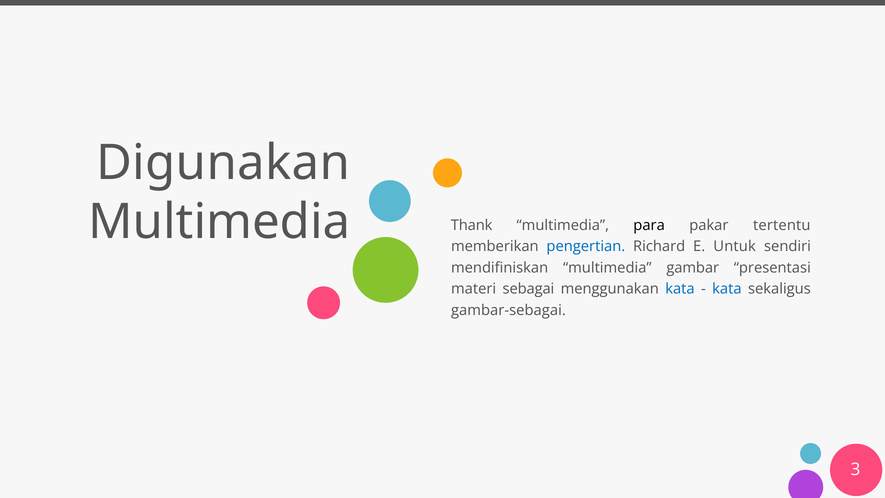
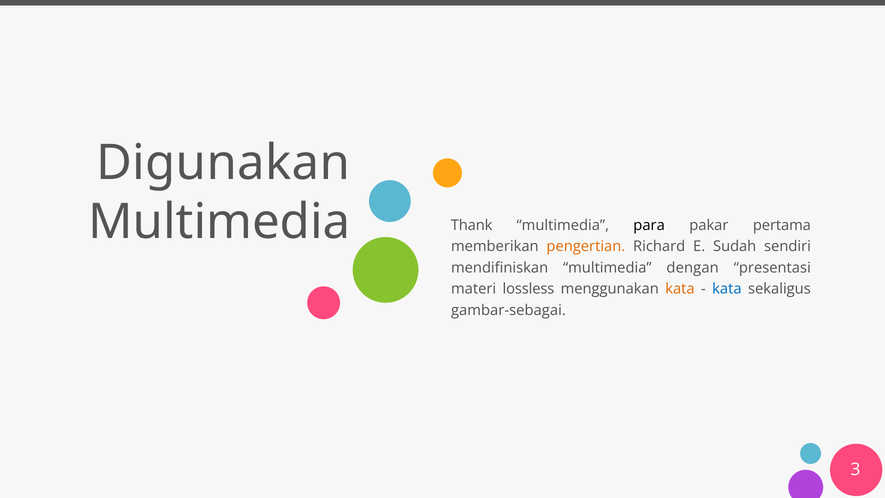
tertentu: tertentu -> pertama
pengertian colour: blue -> orange
Untuk: Untuk -> Sudah
gambar: gambar -> dengan
sebagai: sebagai -> lossless
kata at (680, 289) colour: blue -> orange
